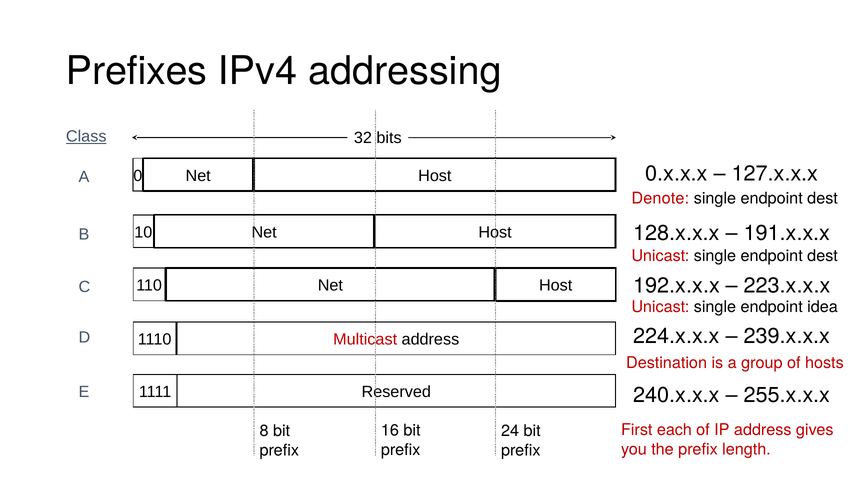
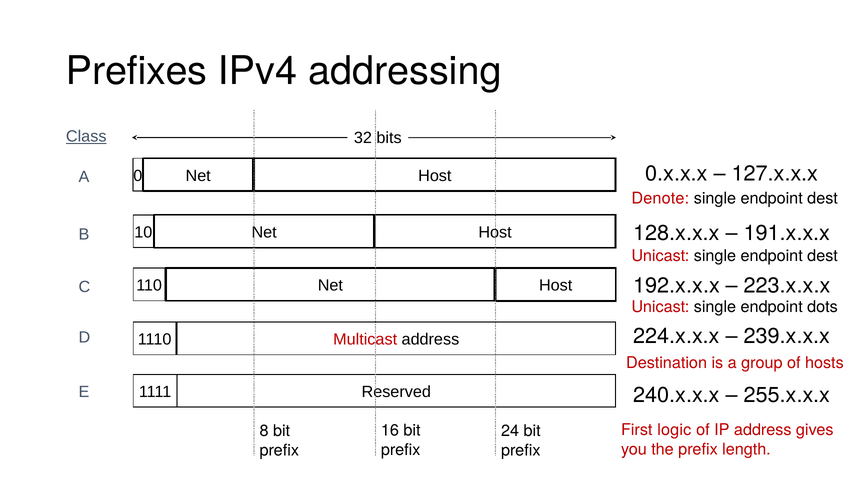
idea: idea -> dots
each: each -> logic
